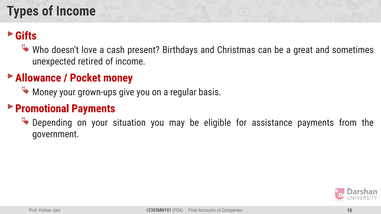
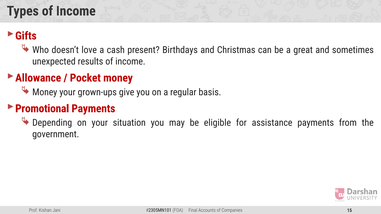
retired: retired -> results
